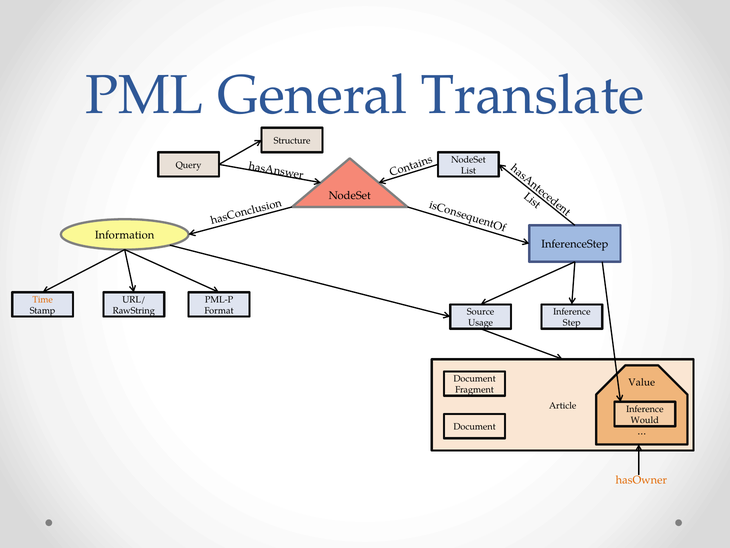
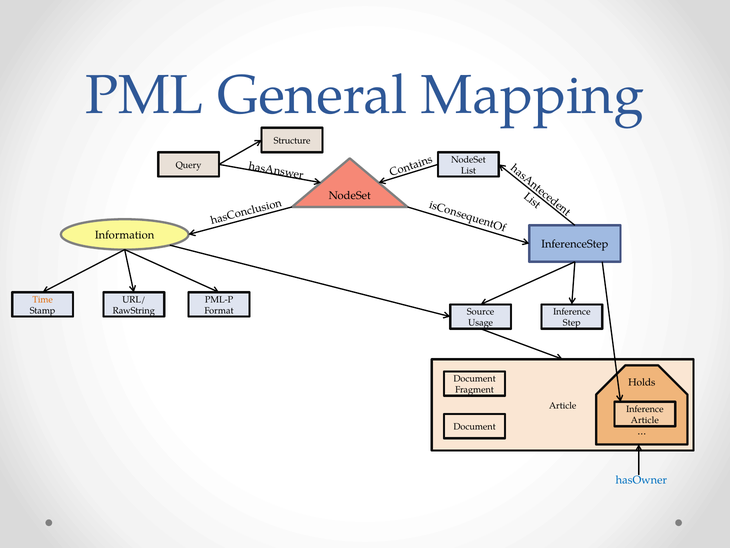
Translate: Translate -> Mapping
Value: Value -> Holds
Would at (645, 420): Would -> Article
hasOwner colour: orange -> blue
